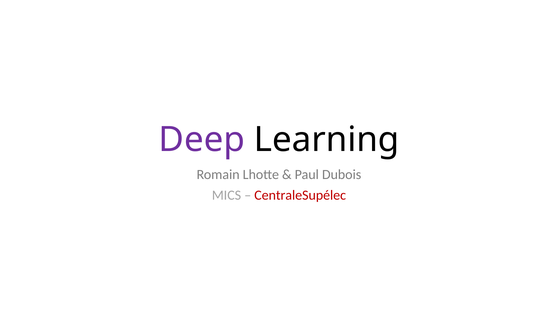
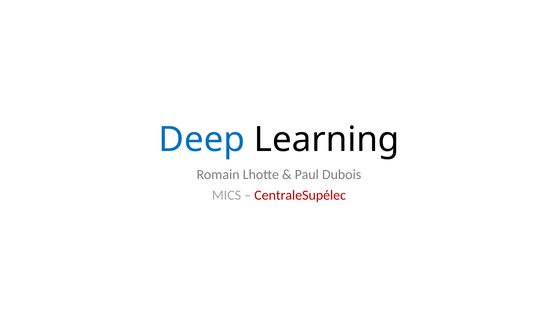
Deep colour: purple -> blue
